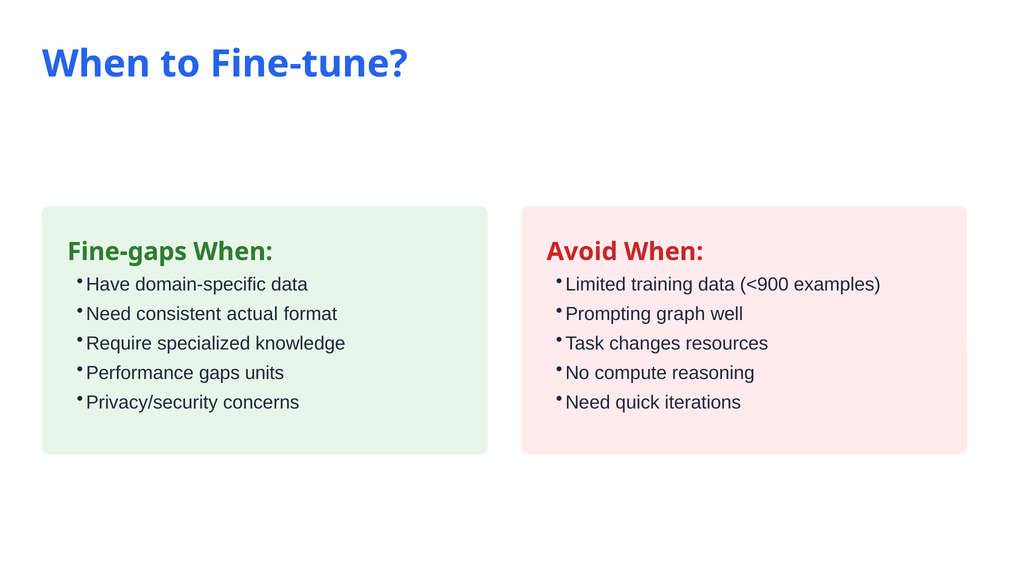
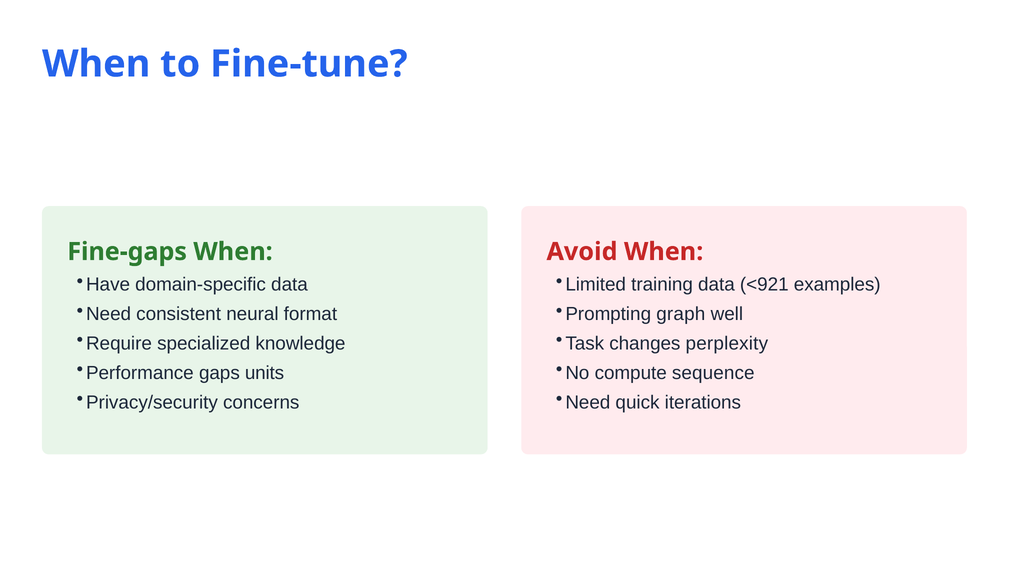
<900: <900 -> <921
actual: actual -> neural
resources: resources -> perplexity
reasoning: reasoning -> sequence
